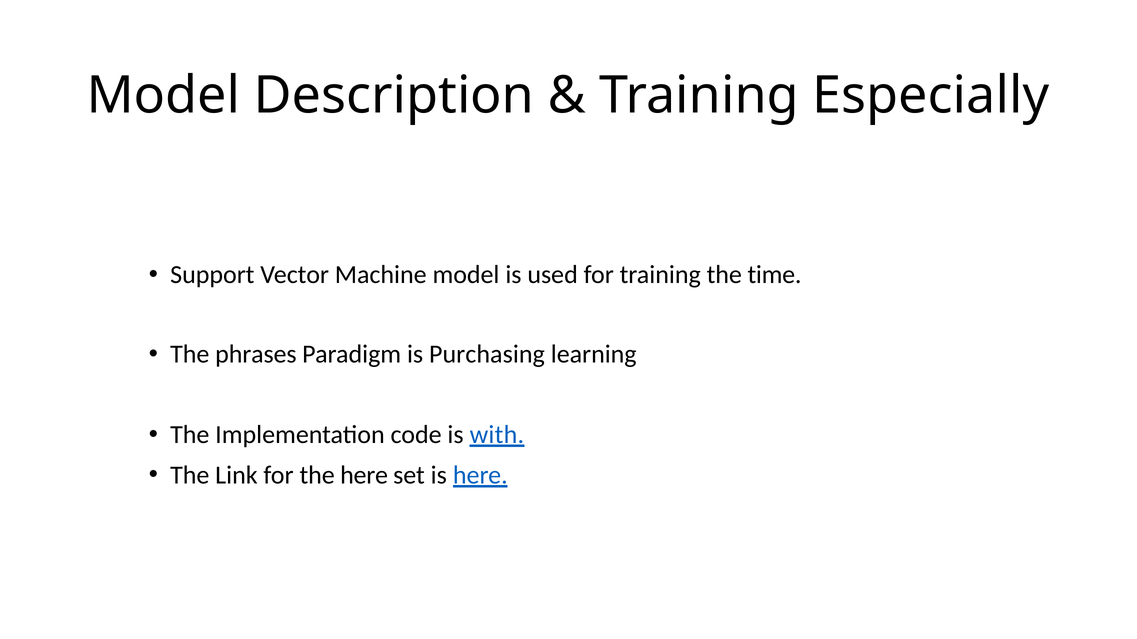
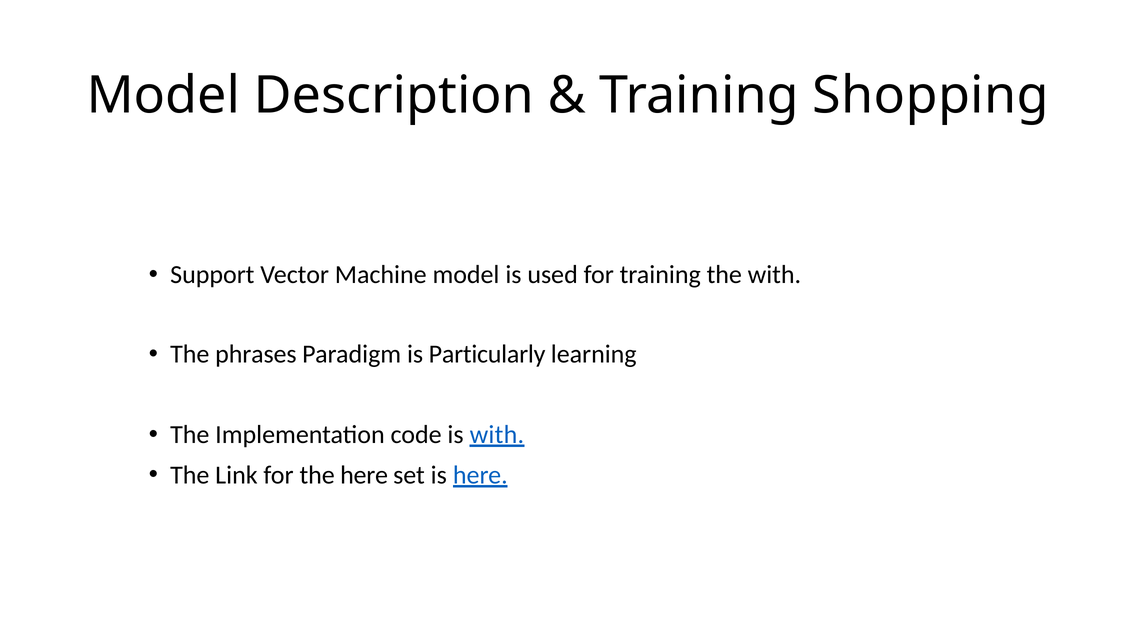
Especially: Especially -> Shopping
the time: time -> with
Purchasing: Purchasing -> Particularly
